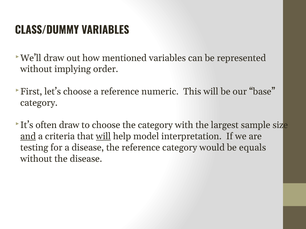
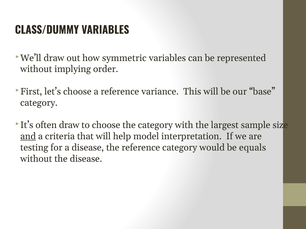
mentioned: mentioned -> symmetric
numeric: numeric -> variance
will at (103, 137) underline: present -> none
